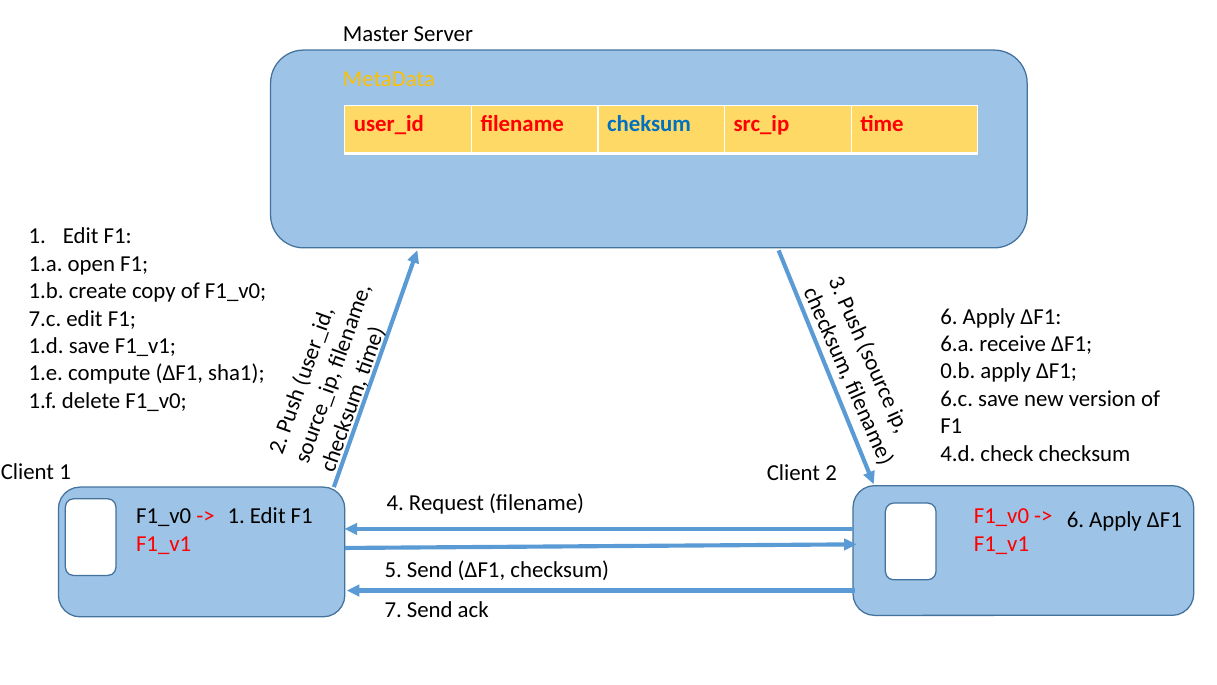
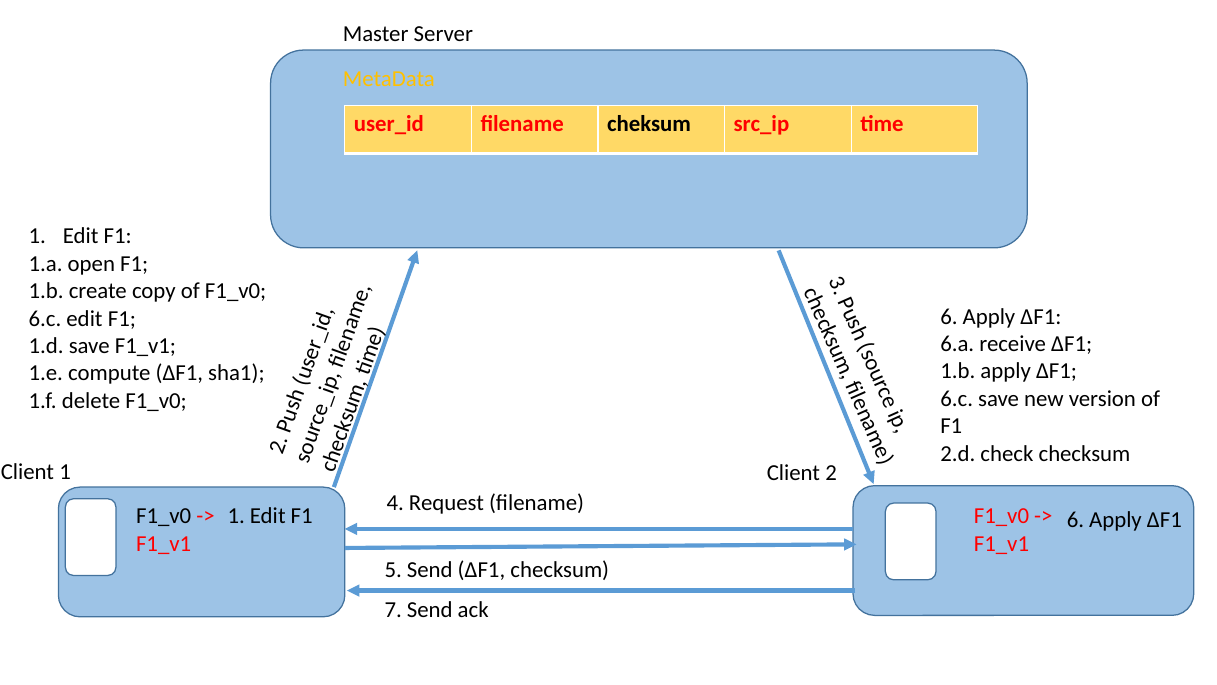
cheksum colour: blue -> black
7.c at (45, 318): 7.c -> 6.c
0.b at (958, 371): 0.b -> 1.b
4.d: 4.d -> 2.d
